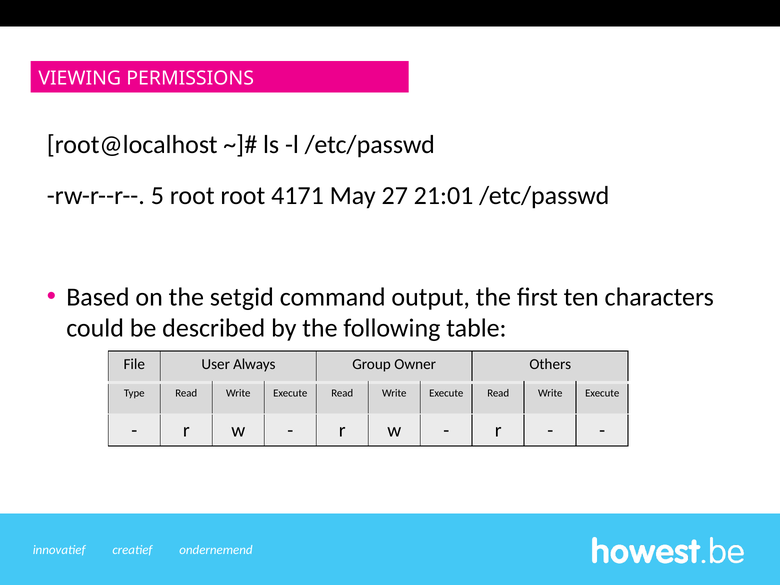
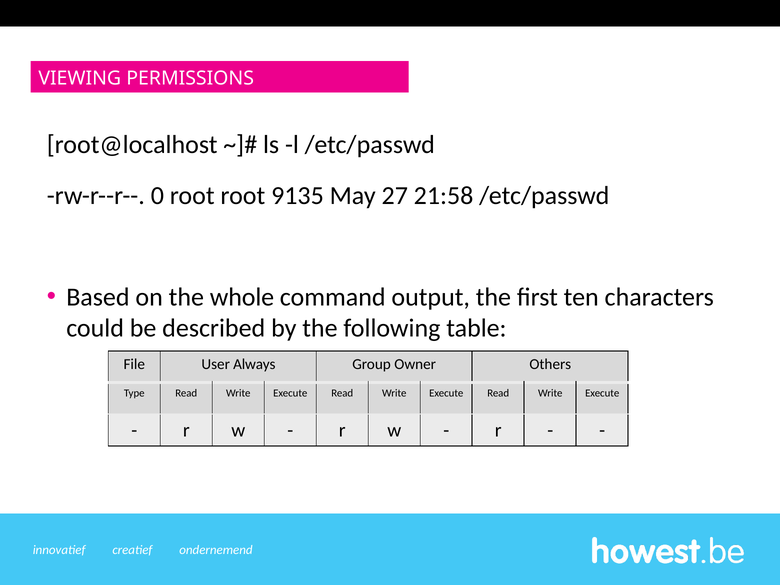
5: 5 -> 0
4171: 4171 -> 9135
21:01: 21:01 -> 21:58
setgid: setgid -> whole
